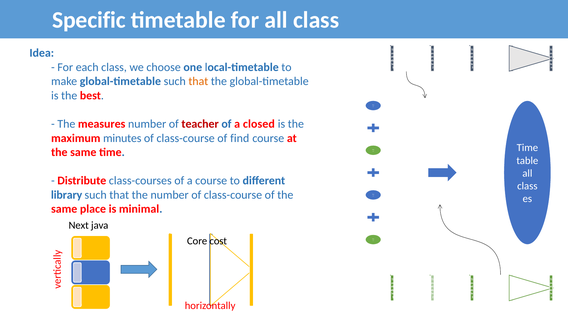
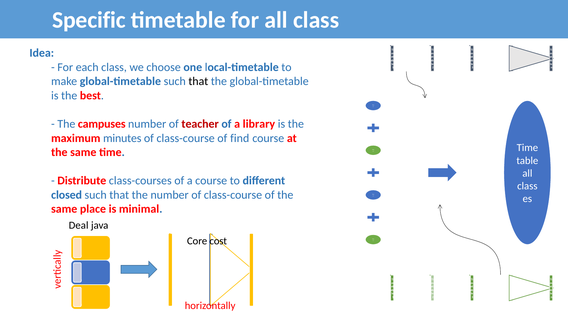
that at (198, 82) colour: orange -> black
measures: measures -> campuses
closed: closed -> library
library: library -> closed
Next: Next -> Deal
